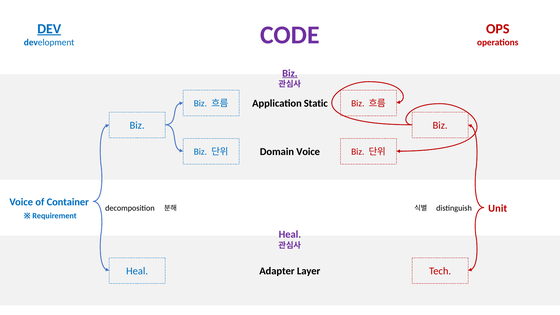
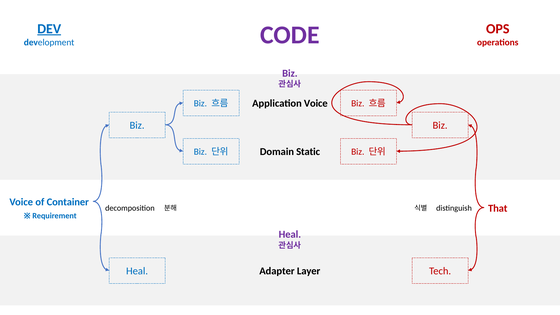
Biz at (290, 73) underline: present -> none
Application Static: Static -> Voice
Domain Voice: Voice -> Static
Unit: Unit -> That
